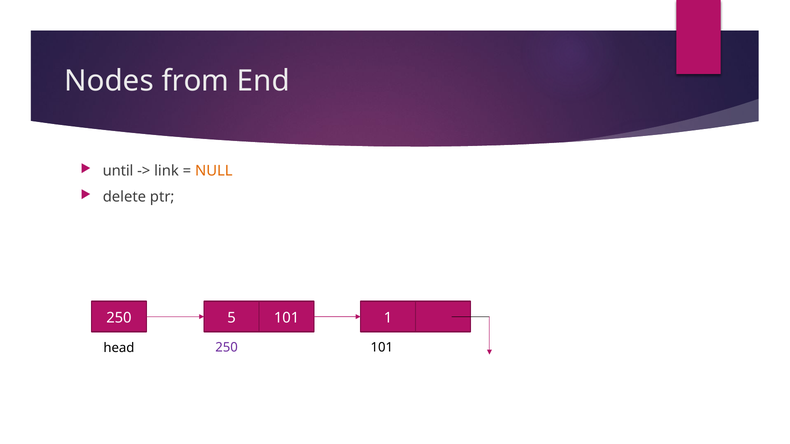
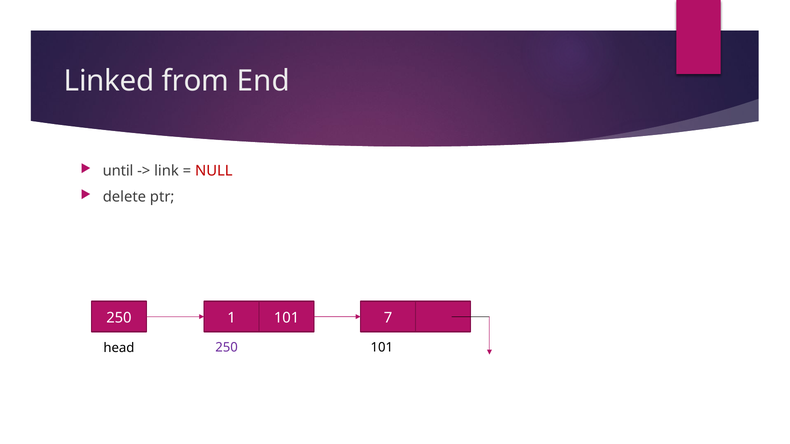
Nodes: Nodes -> Linked
NULL colour: orange -> red
5: 5 -> 1
1: 1 -> 7
